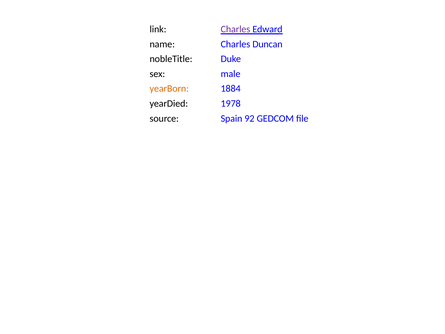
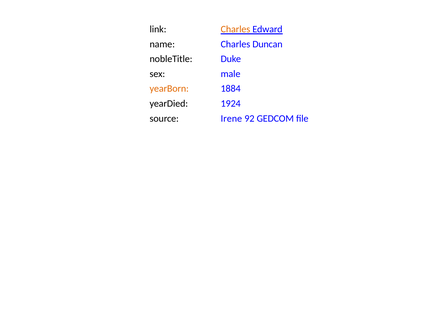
Charles at (235, 29) colour: purple -> orange
1978: 1978 -> 1924
Spain: Spain -> Irene
